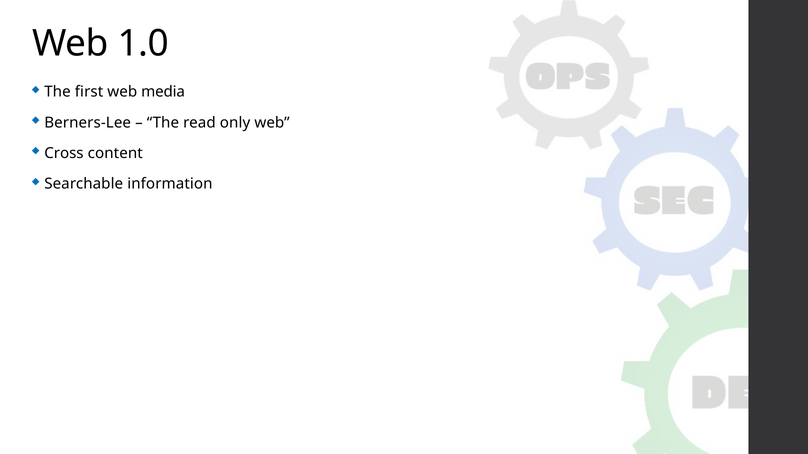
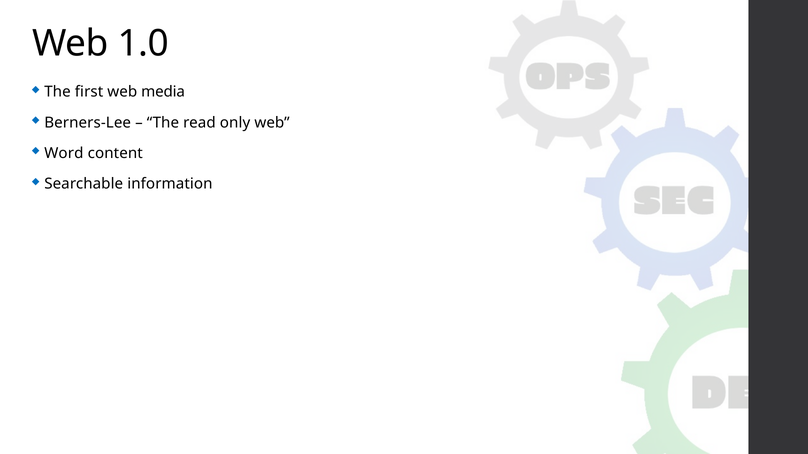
Cross: Cross -> Word
